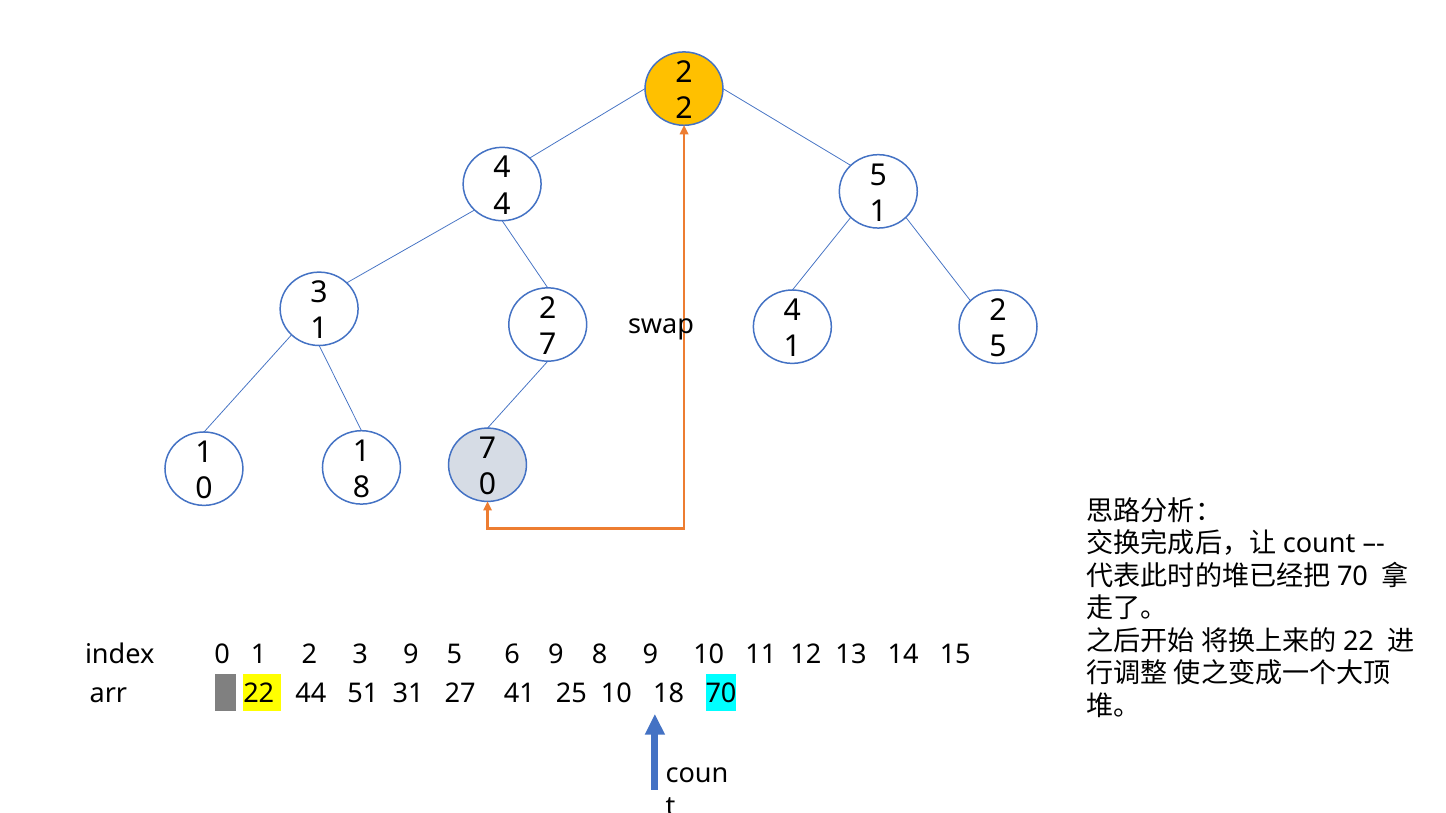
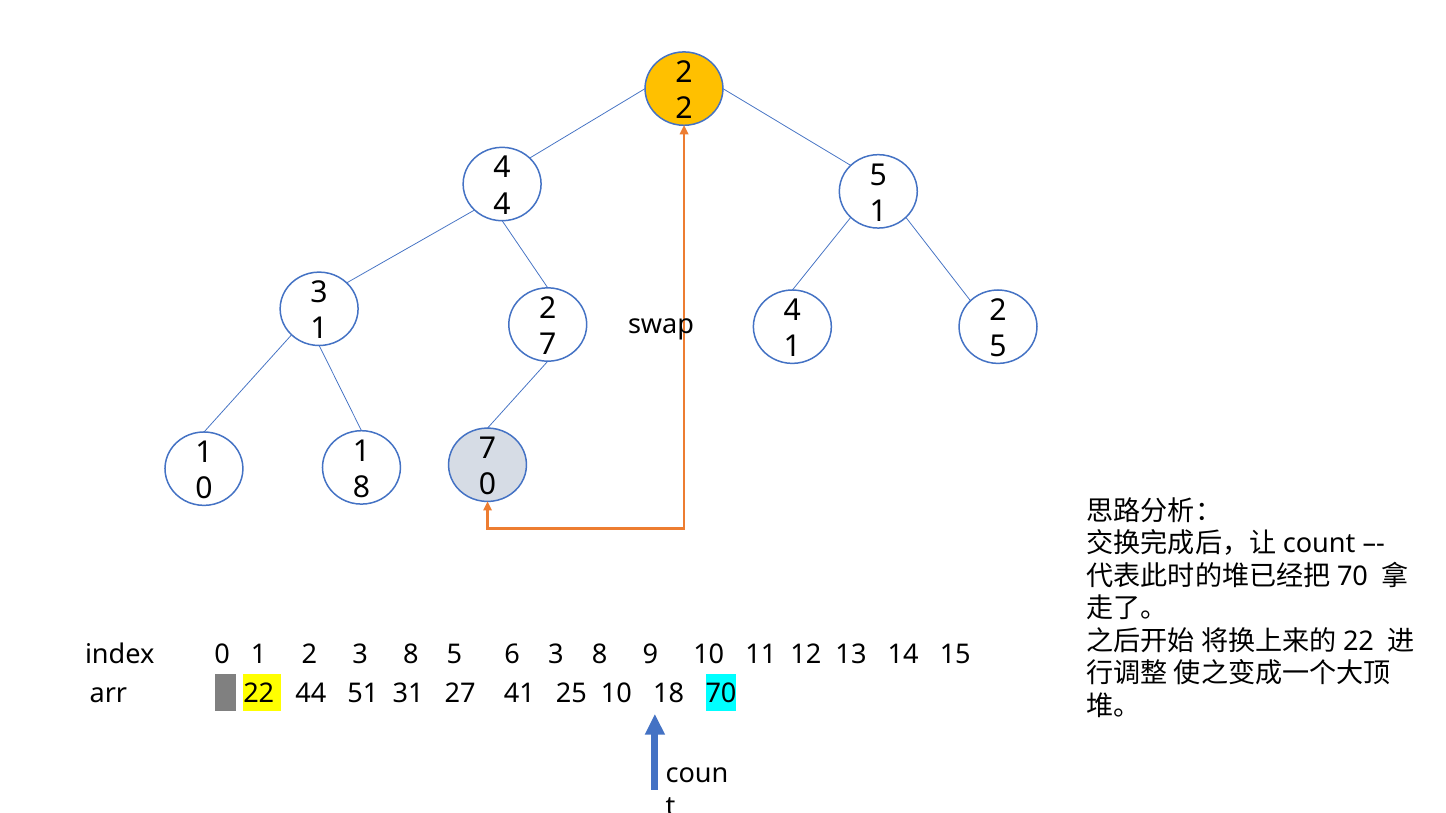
2 3 9: 9 -> 8
6 9: 9 -> 3
